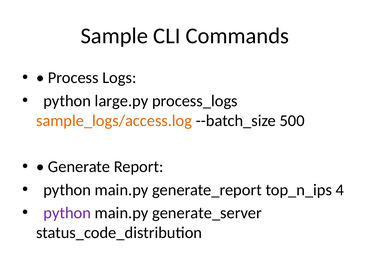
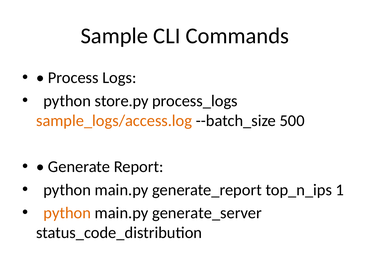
large.py: large.py -> store.py
4: 4 -> 1
python at (67, 213) colour: purple -> orange
